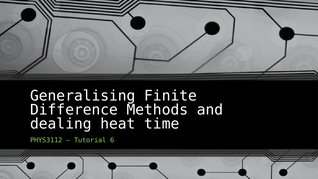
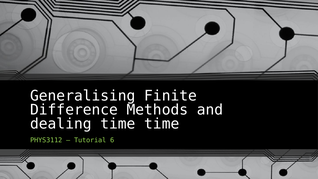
dealing heat: heat -> time
